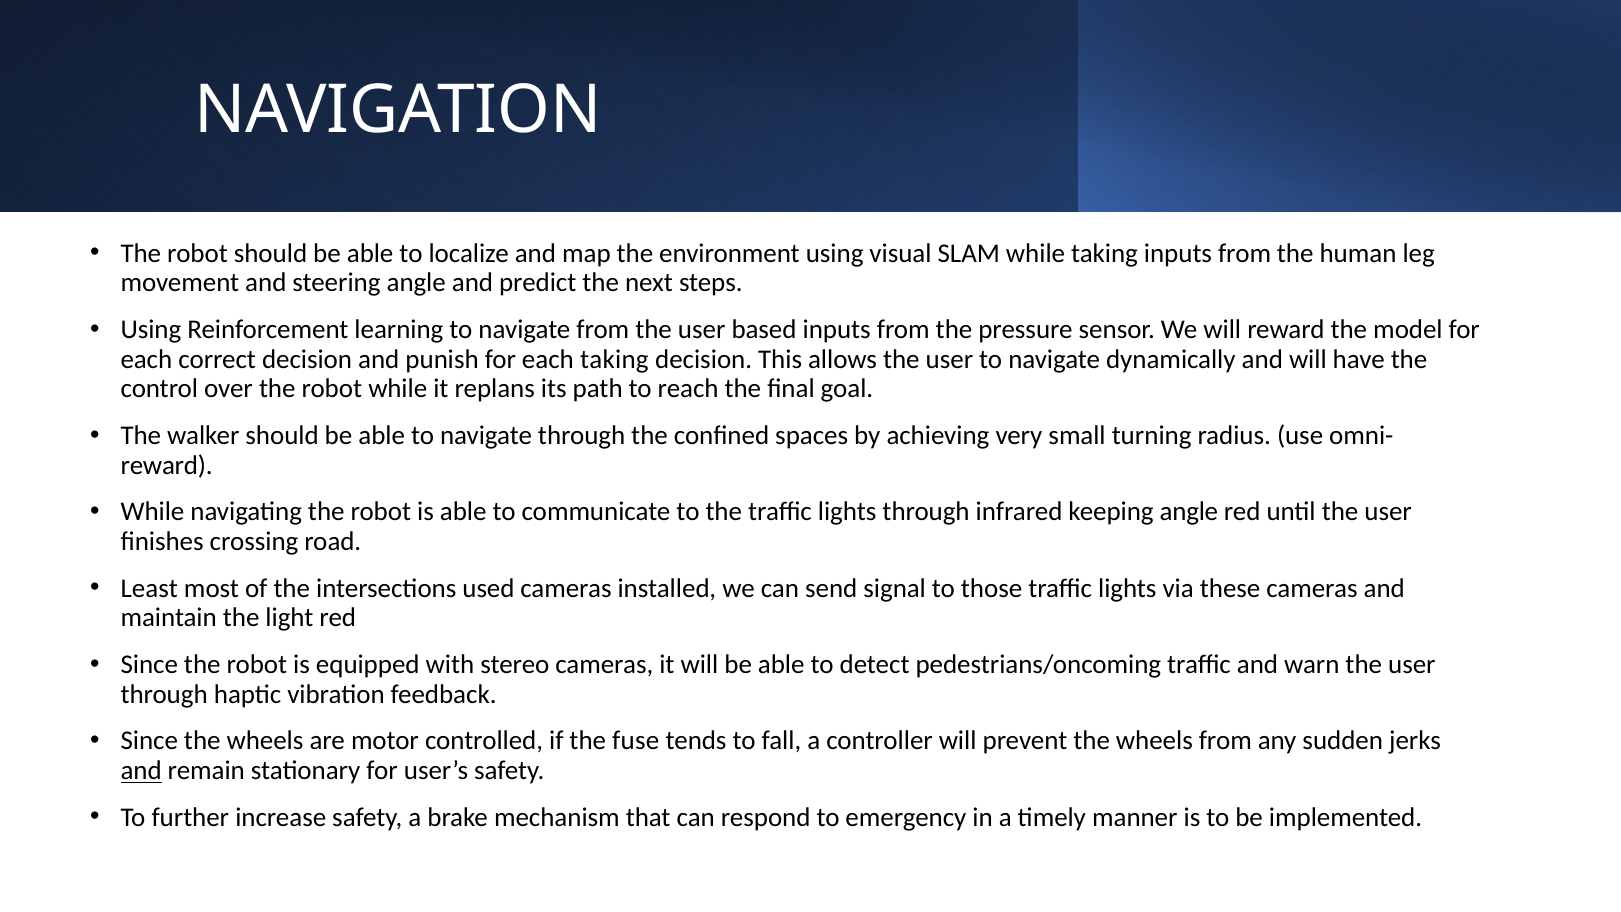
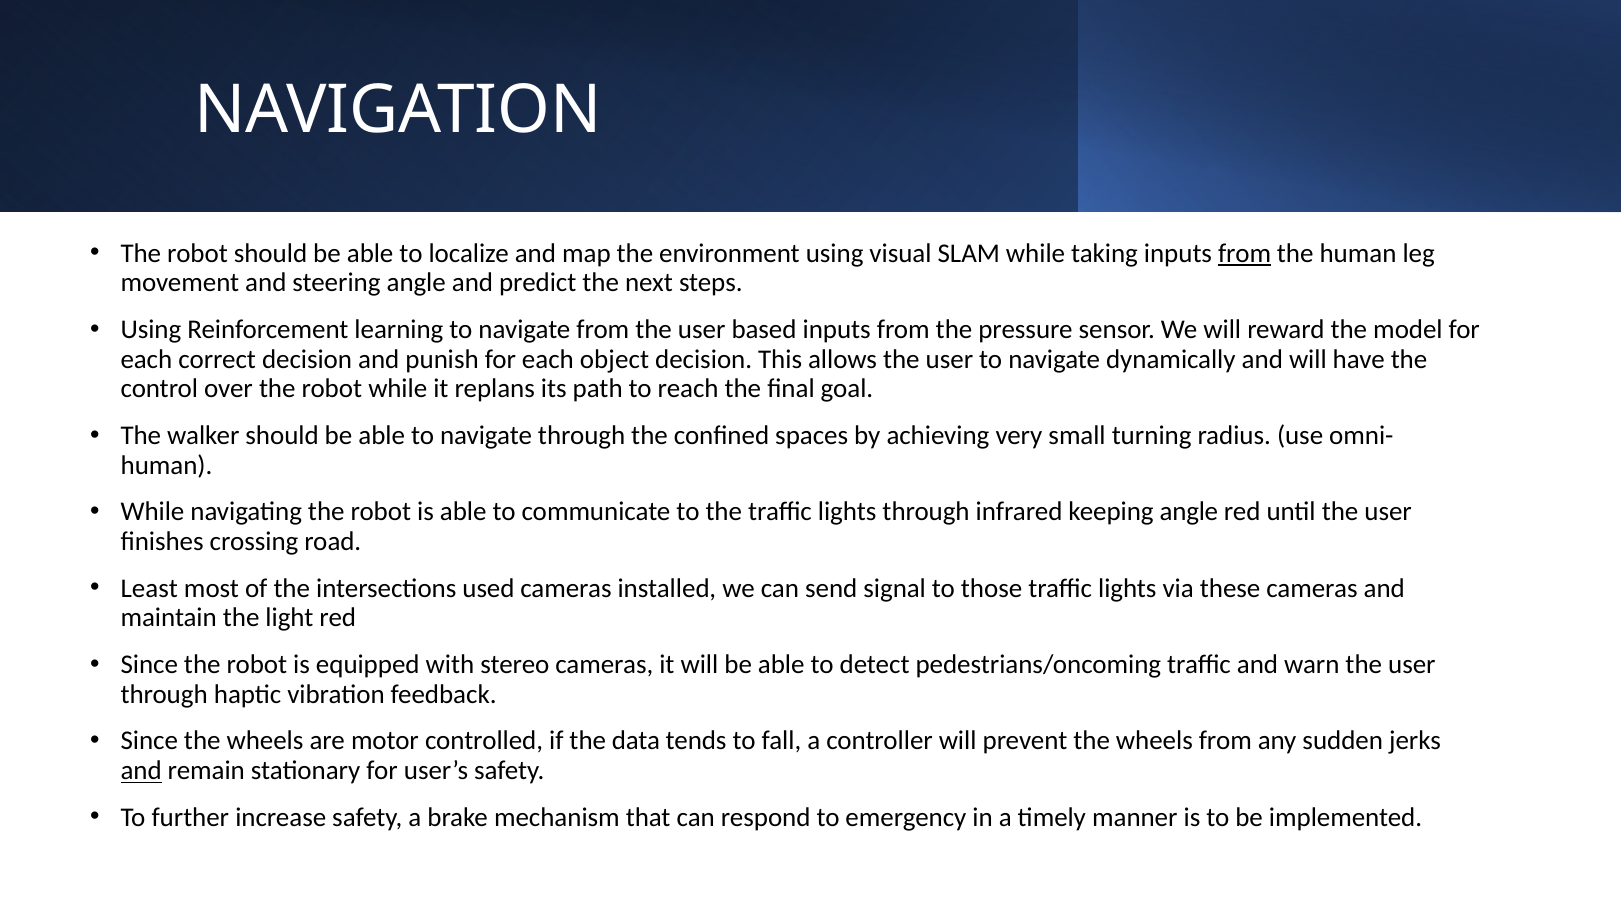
from at (1245, 253) underline: none -> present
each taking: taking -> object
reward at (167, 465): reward -> human
fuse: fuse -> data
